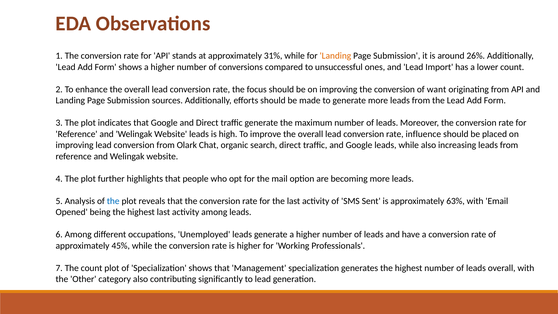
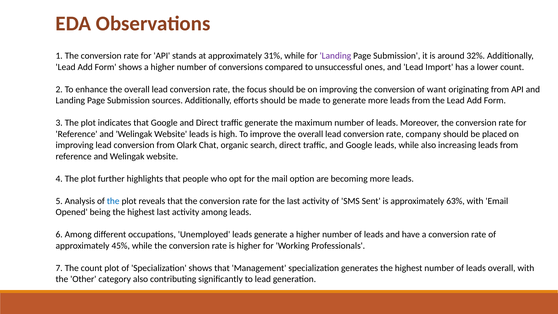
Landing at (335, 56) colour: orange -> purple
26%: 26% -> 32%
influence: influence -> company
